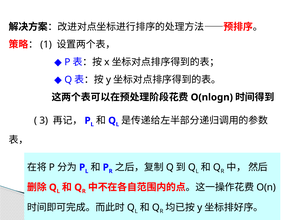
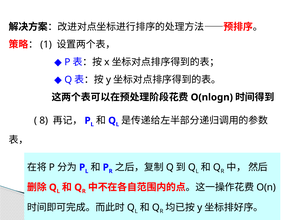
3: 3 -> 8
